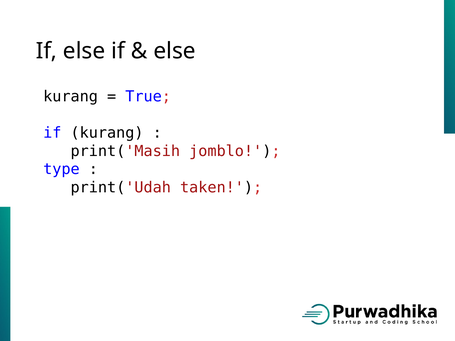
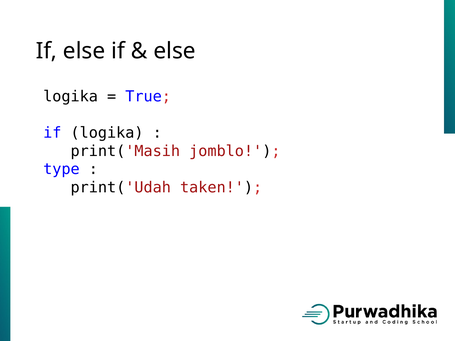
kurang at (71, 97): kurang -> logika
if kurang: kurang -> logika
